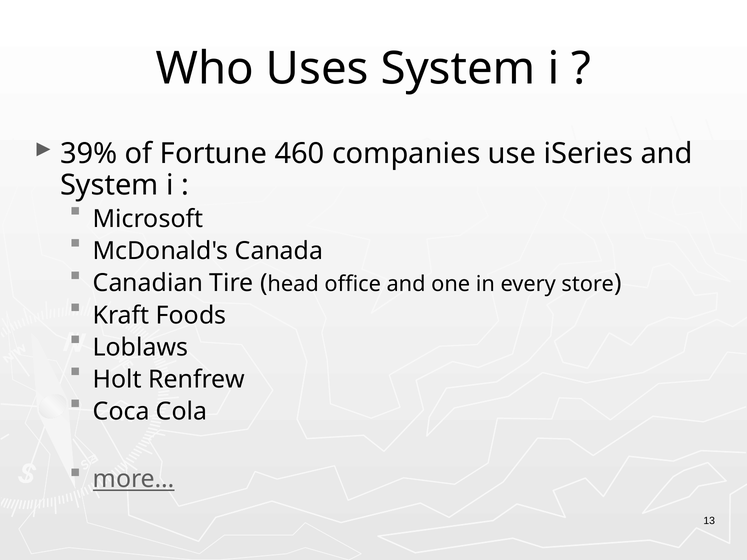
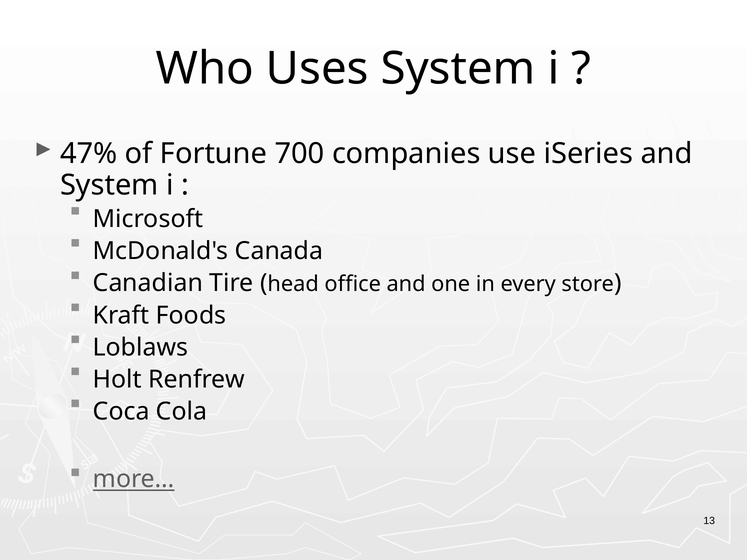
39%: 39% -> 47%
460: 460 -> 700
